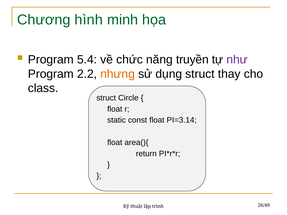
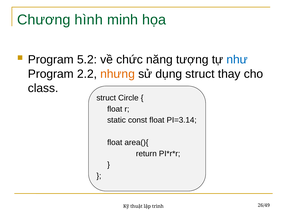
5.4: 5.4 -> 5.2
truyền: truyền -> tượng
như colour: purple -> blue
